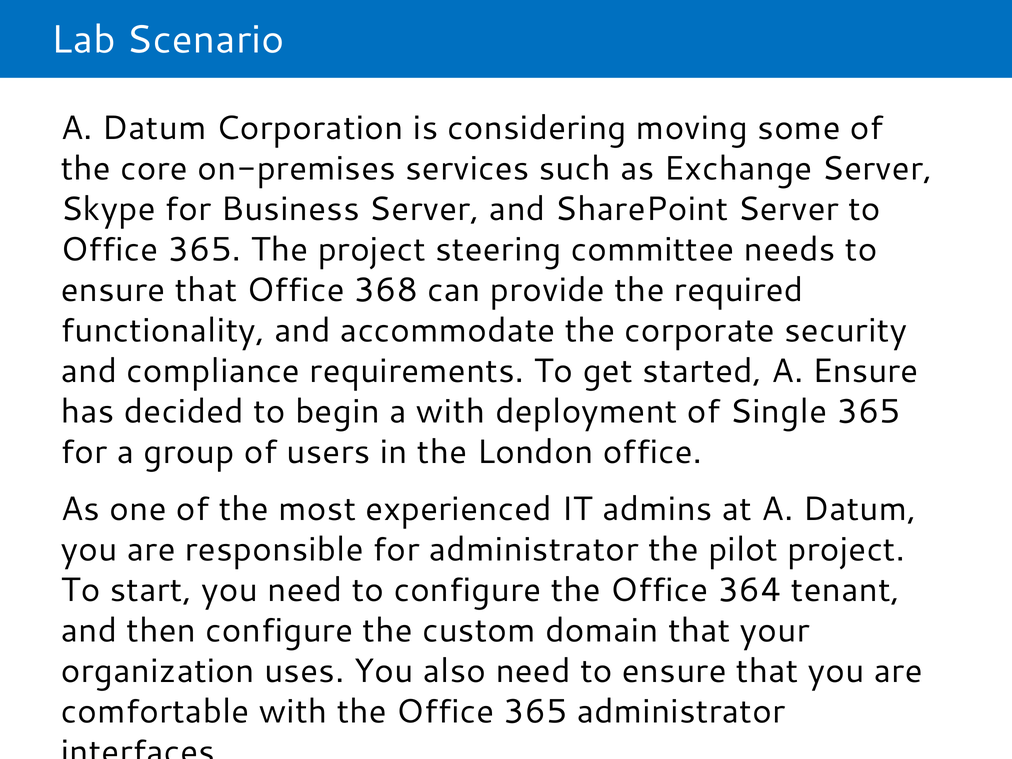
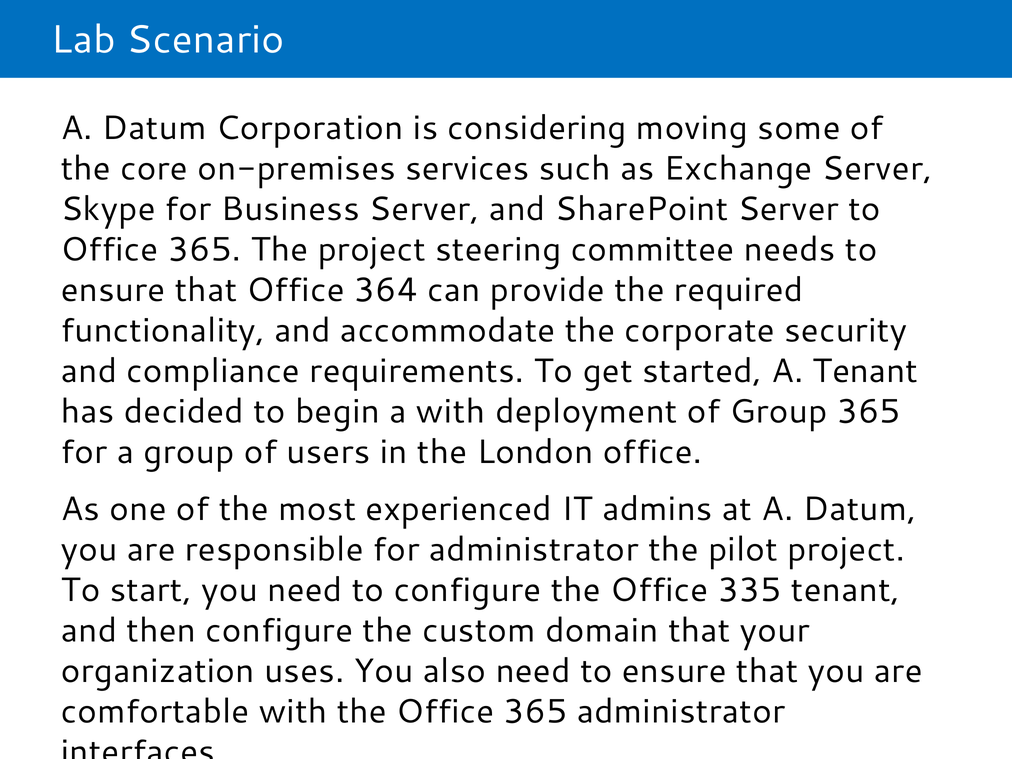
368: 368 -> 364
A Ensure: Ensure -> Tenant
of Single: Single -> Group
364: 364 -> 335
